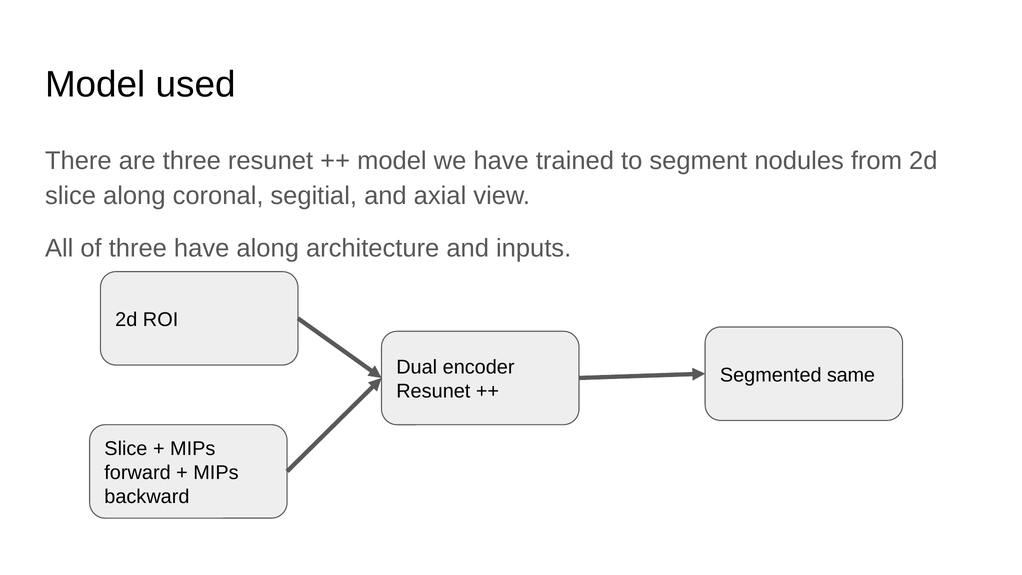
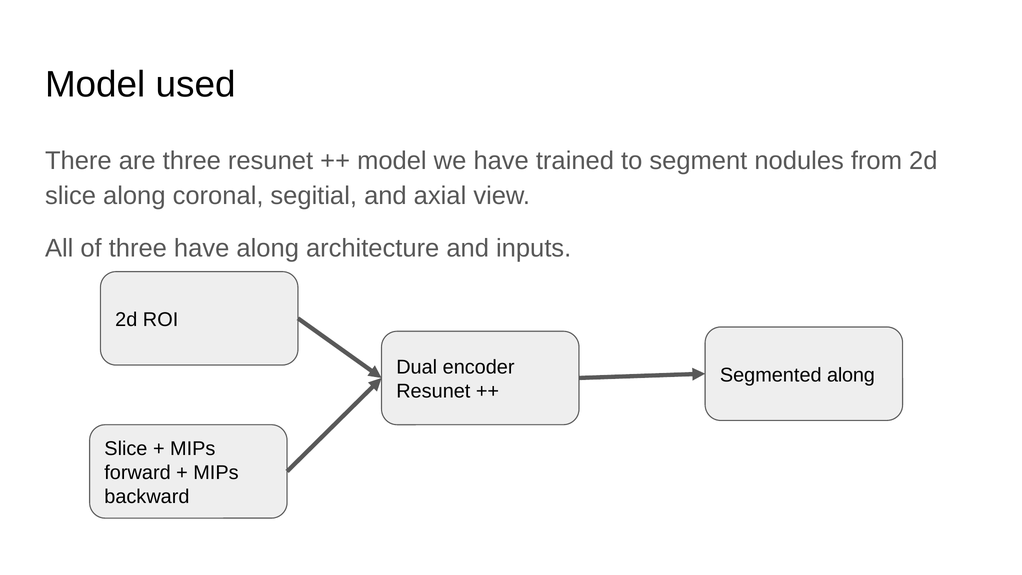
Segmented same: same -> along
